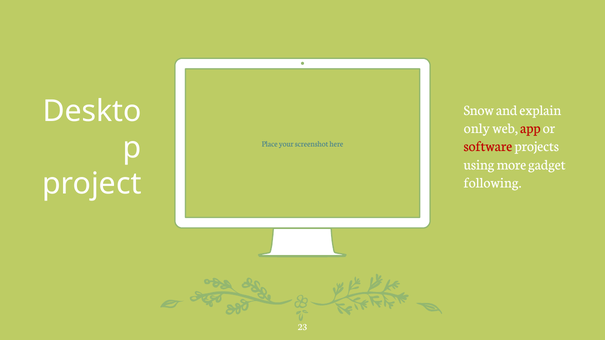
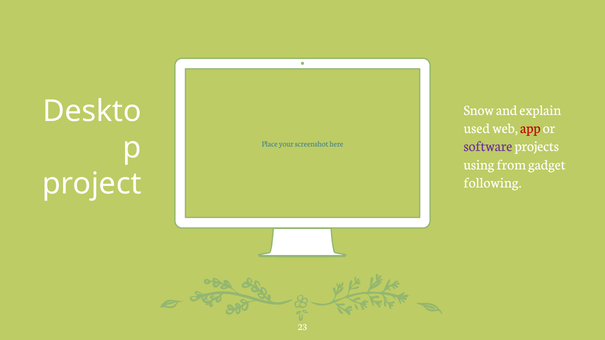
only: only -> used
software colour: red -> purple
more: more -> from
